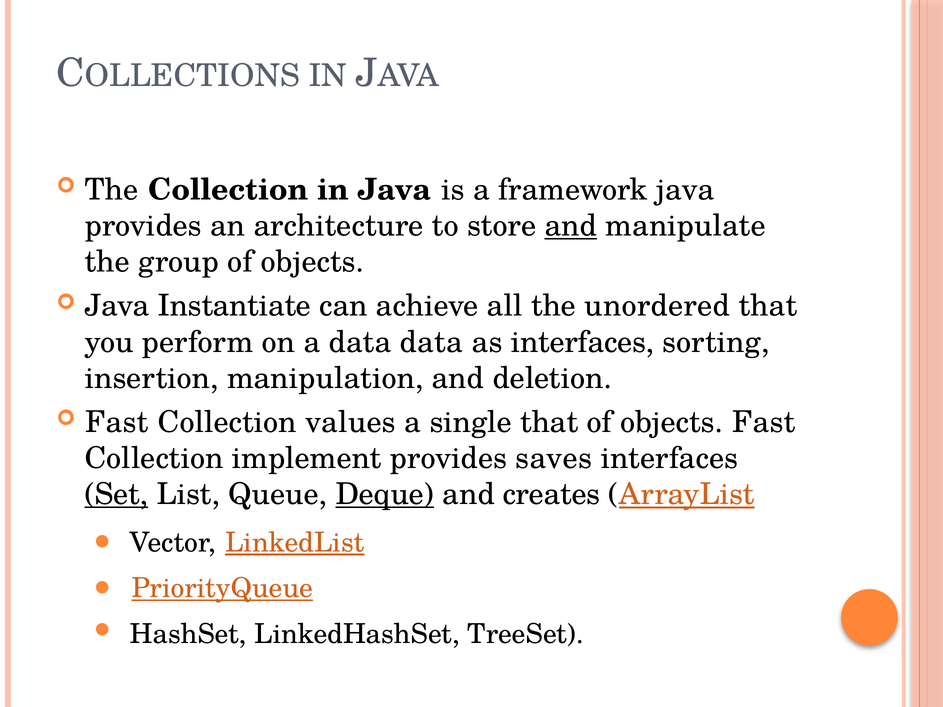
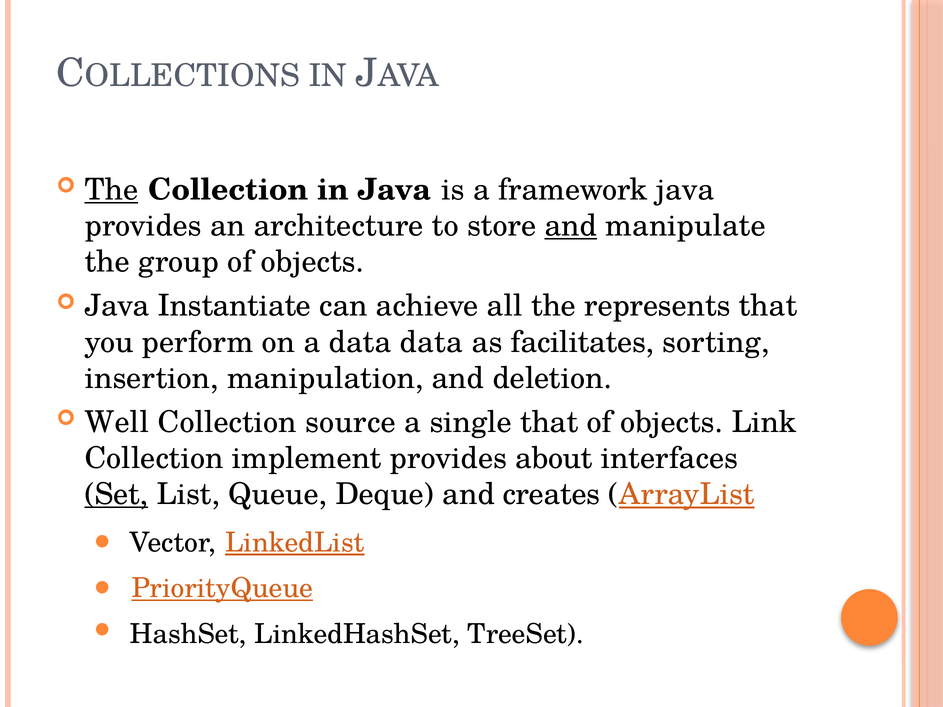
The at (111, 190) underline: none -> present
unordered: unordered -> represents
as interfaces: interfaces -> facilitates
Fast at (117, 422): Fast -> Well
values: values -> source
objects Fast: Fast -> Link
saves: saves -> about
Deque underline: present -> none
